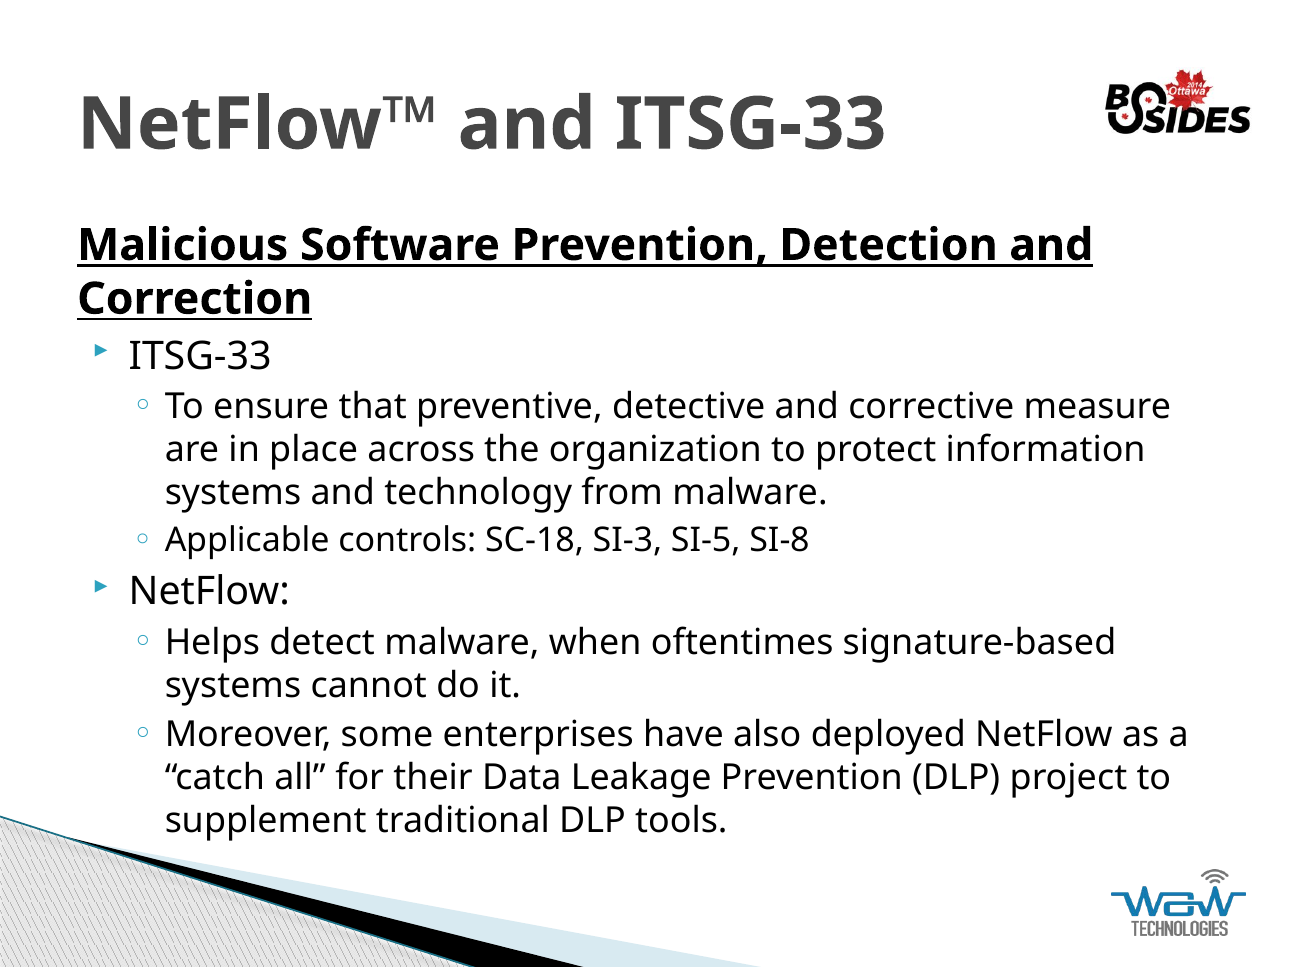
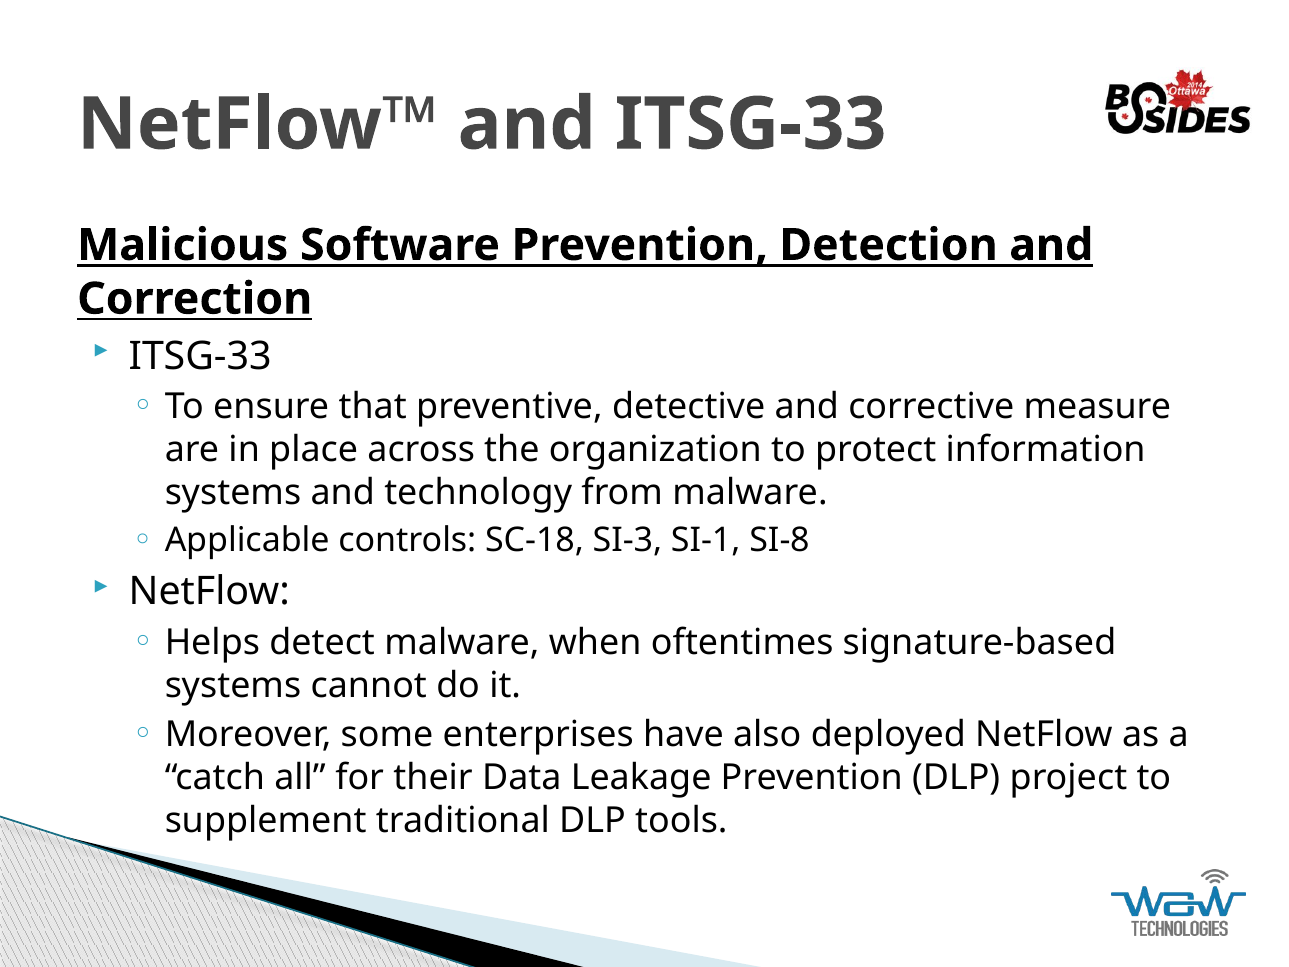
SI-5: SI-5 -> SI-1
